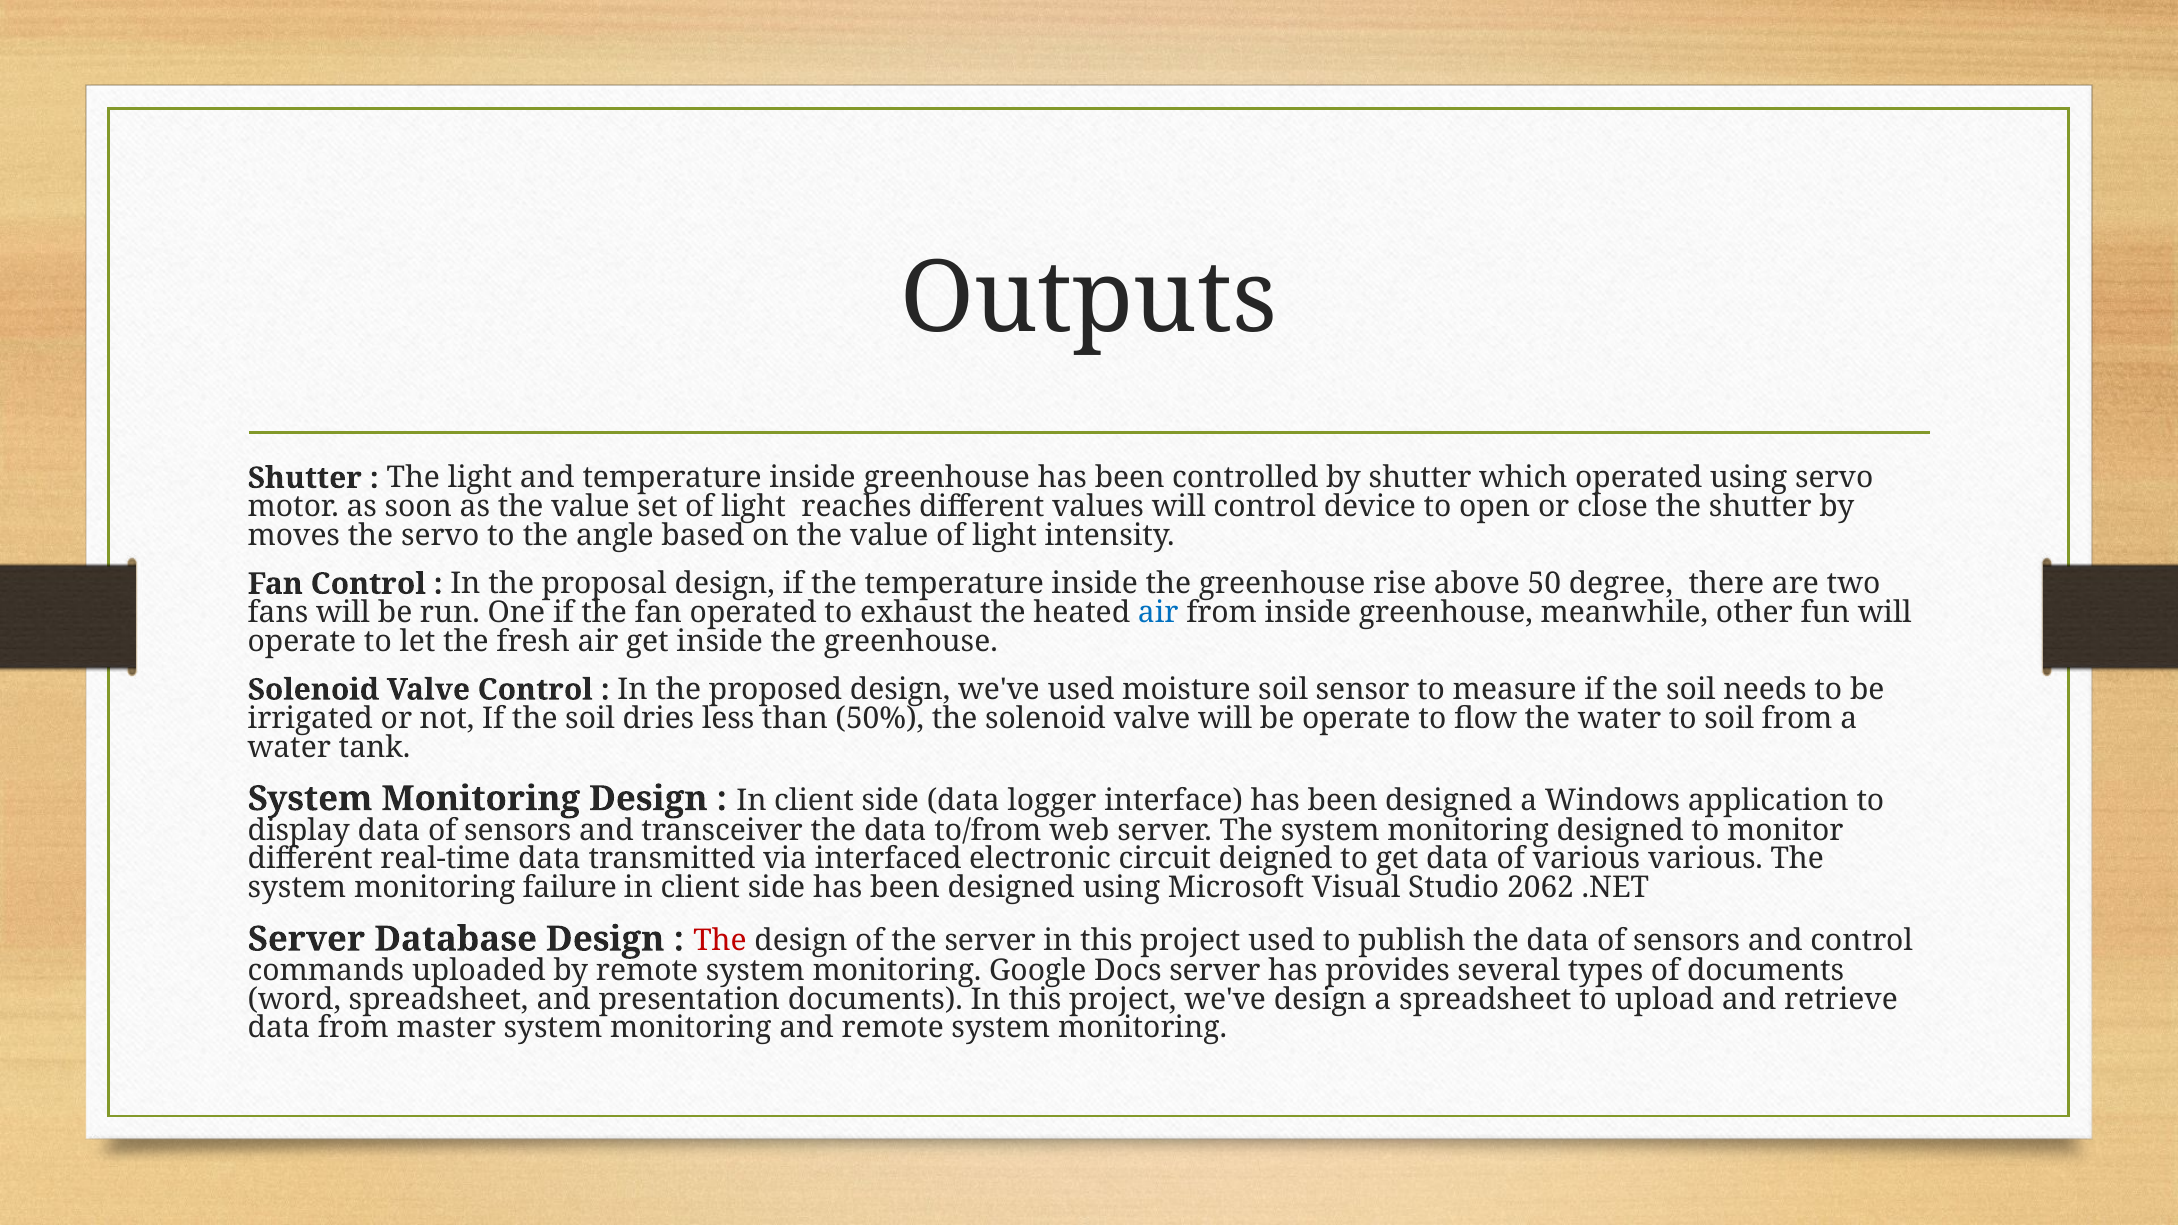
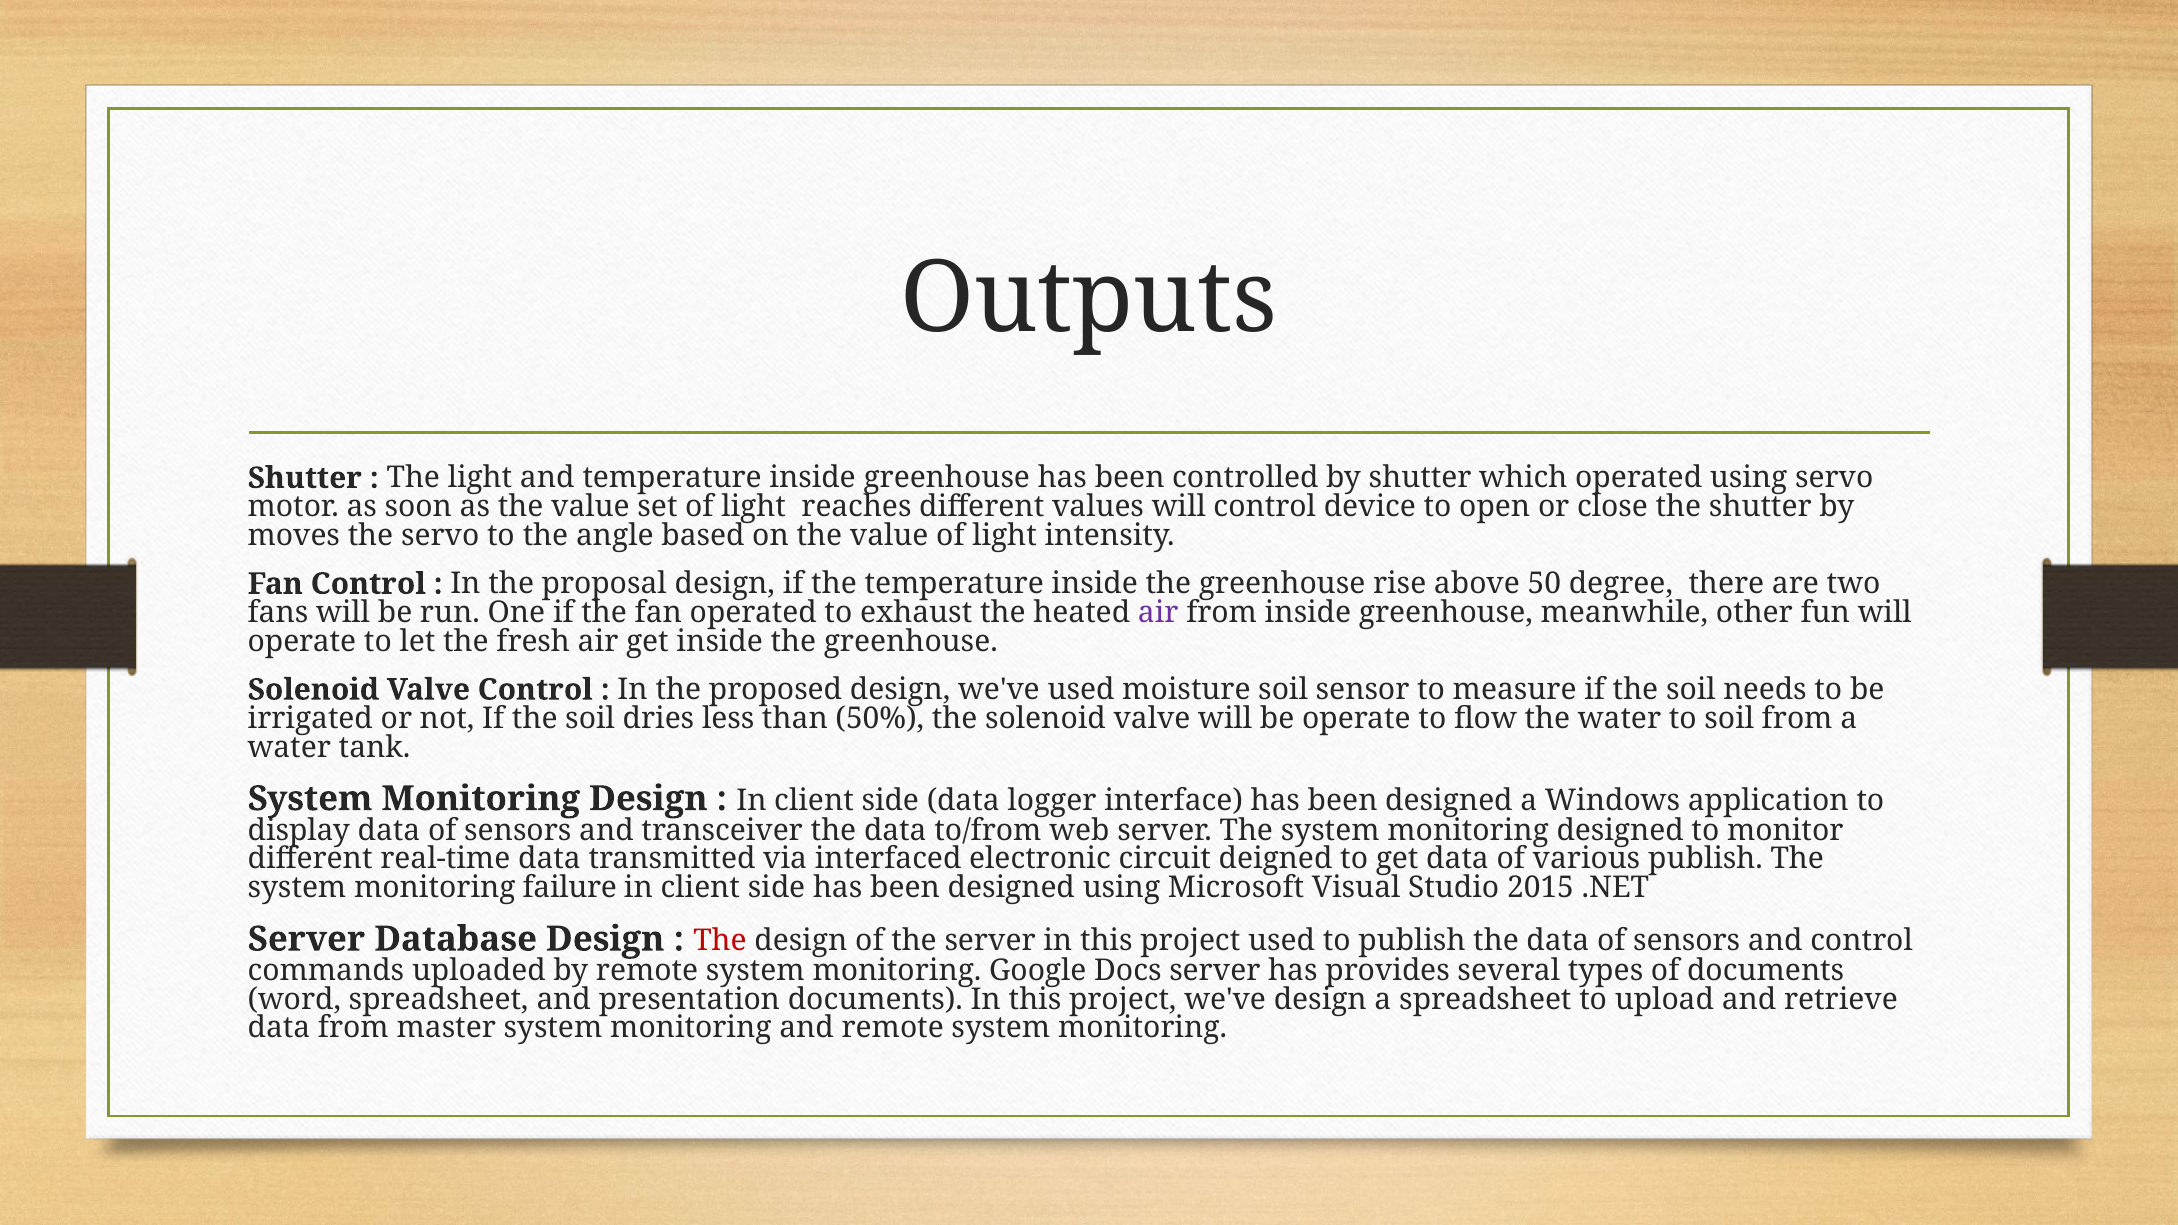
air at (1158, 613) colour: blue -> purple
various various: various -> publish
2062: 2062 -> 2015
